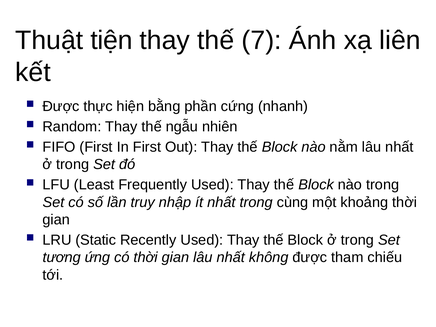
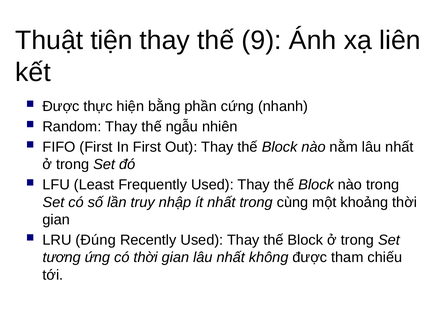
7: 7 -> 9
Static: Static -> Đúng
